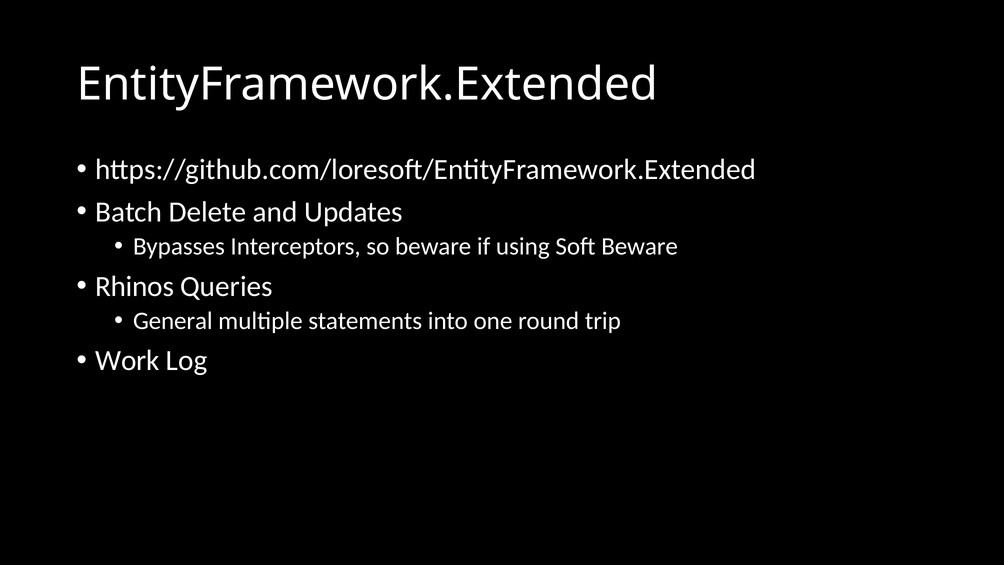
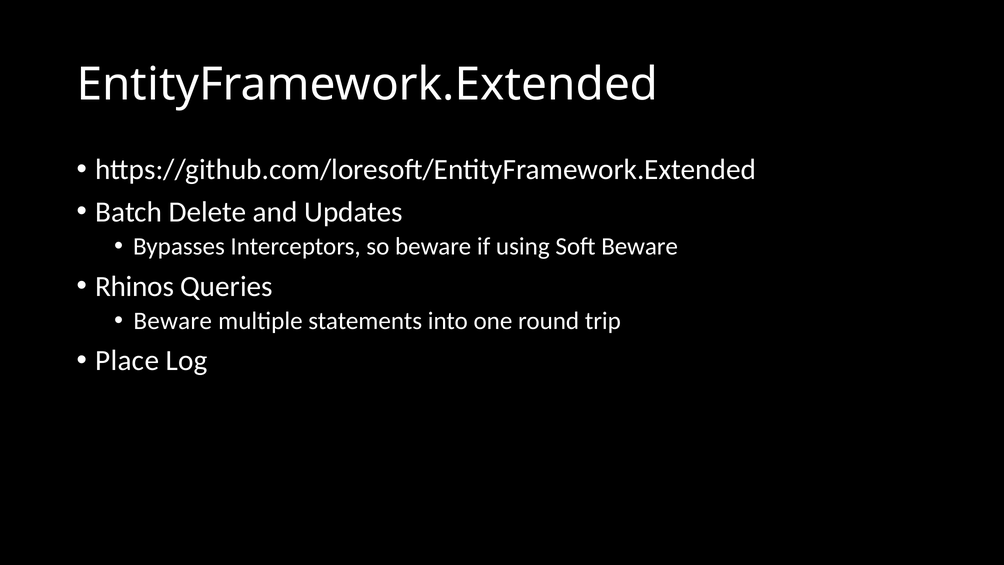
General at (173, 321): General -> Beware
Work: Work -> Place
